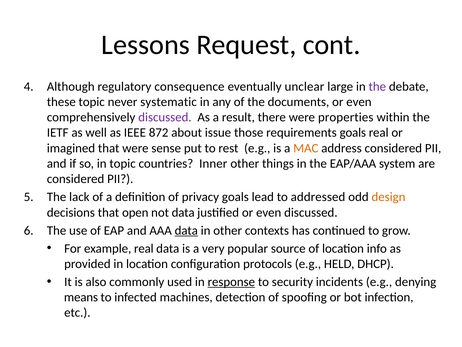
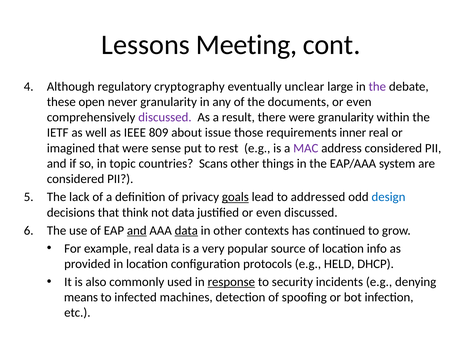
Request: Request -> Meeting
consequence: consequence -> cryptography
these topic: topic -> open
never systematic: systematic -> granularity
were properties: properties -> granularity
872: 872 -> 809
requirements goals: goals -> inner
MAC colour: orange -> purple
Inner: Inner -> Scans
goals at (235, 197) underline: none -> present
design colour: orange -> blue
open: open -> think
and at (137, 230) underline: none -> present
